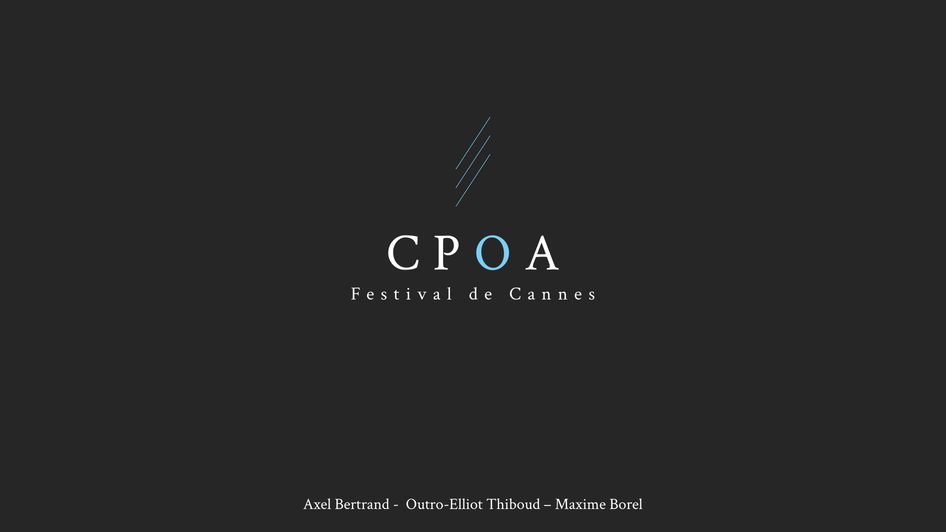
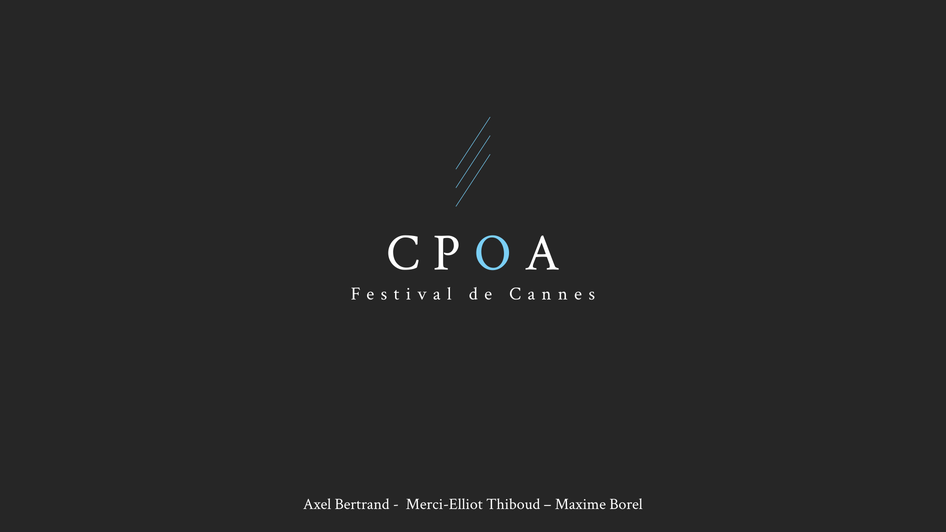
Outro-Elliot: Outro-Elliot -> Merci-Elliot
